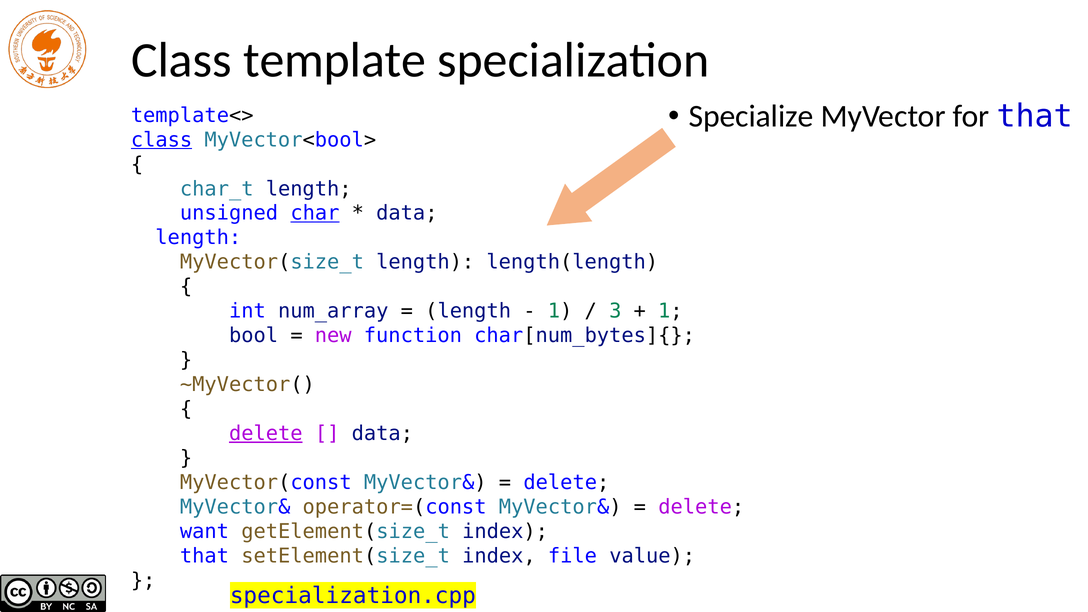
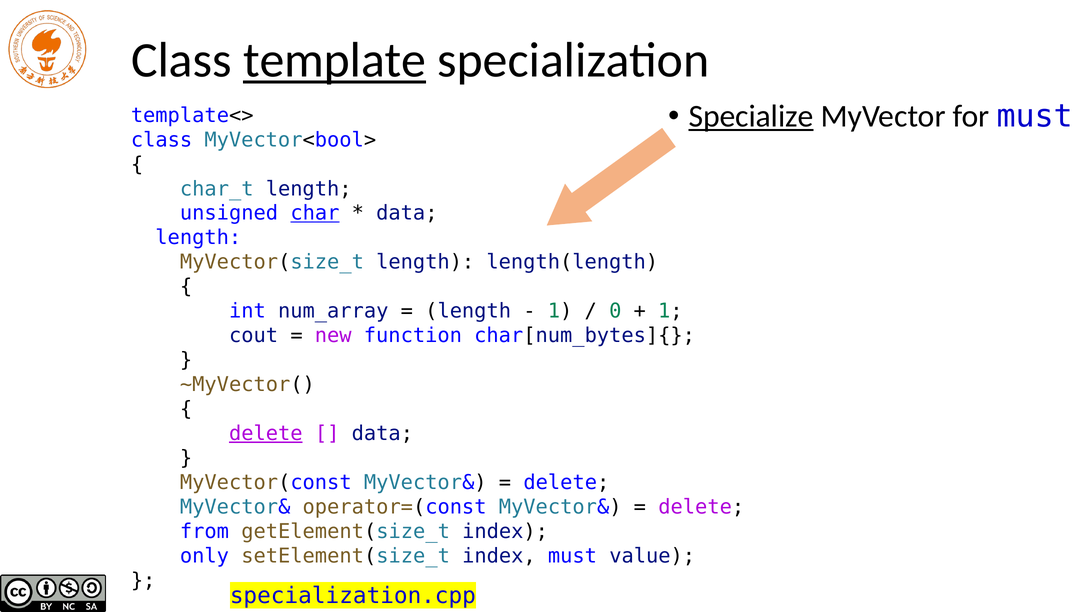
template underline: none -> present
Specialize underline: none -> present
for that: that -> must
class at (162, 140) underline: present -> none
3: 3 -> 0
bool: bool -> cout
want: want -> from
that at (204, 556): that -> only
index file: file -> must
